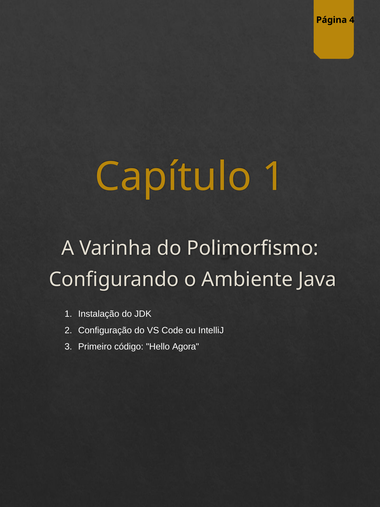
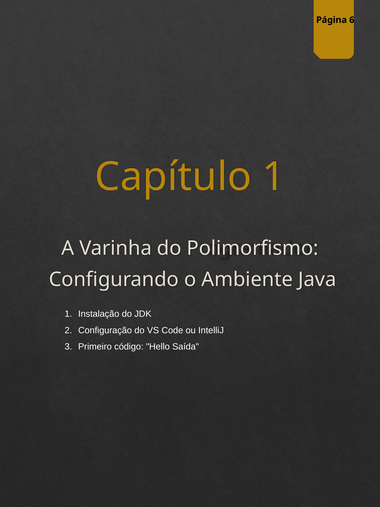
4: 4 -> 6
Agora: Agora -> Saída
